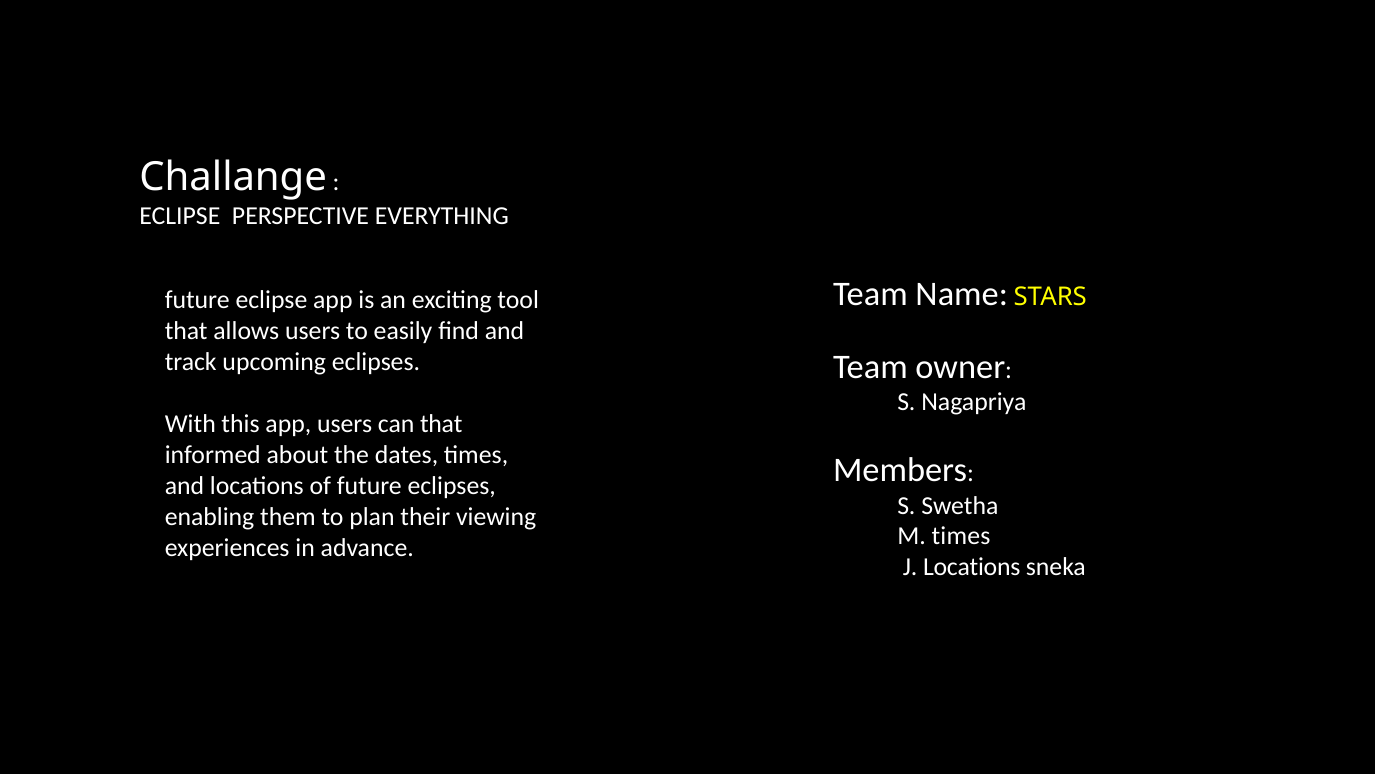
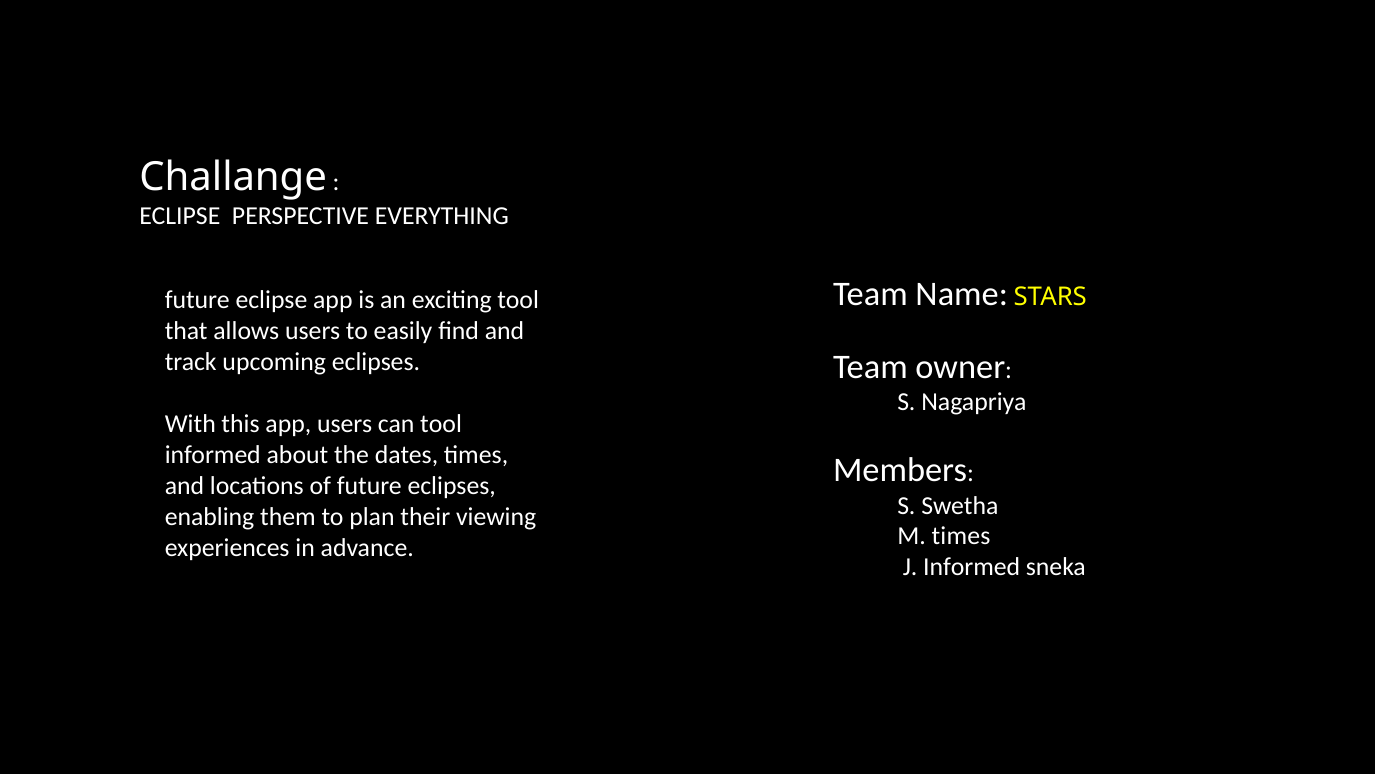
can that: that -> tool
J Locations: Locations -> Informed
